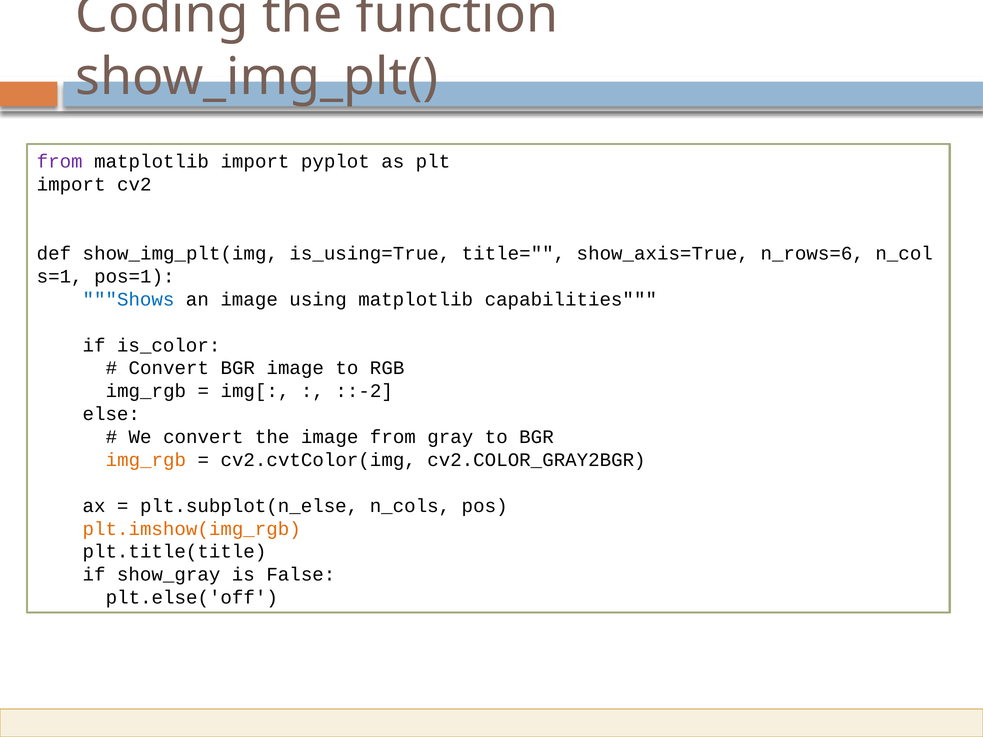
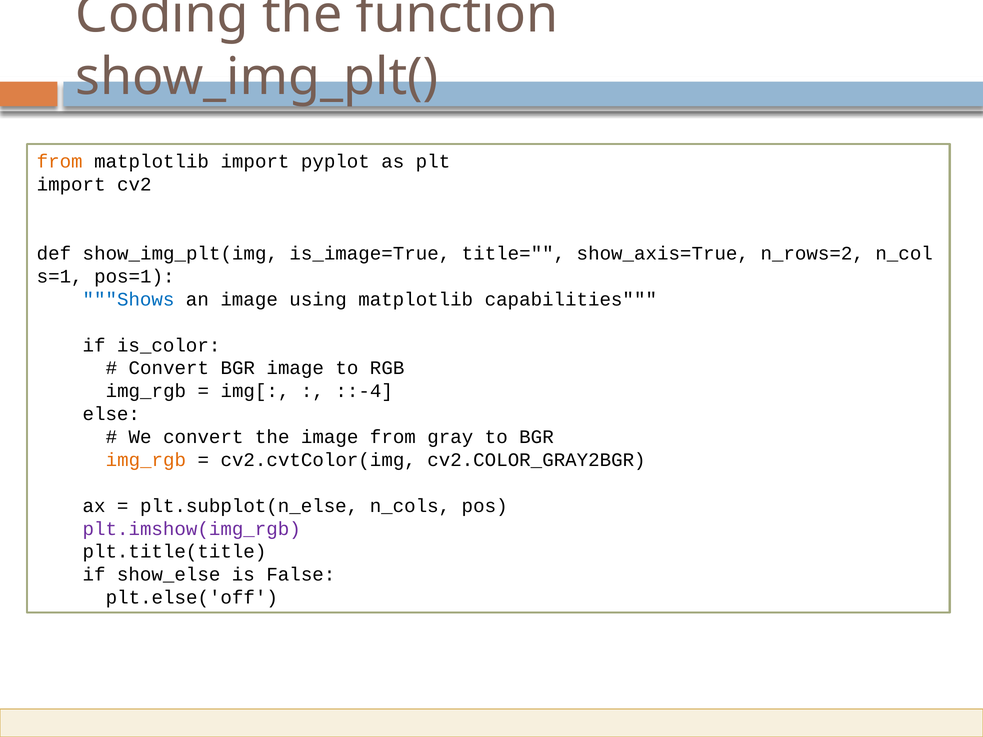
from at (60, 162) colour: purple -> orange
is_using=True: is_using=True -> is_image=True
n_rows=6: n_rows=6 -> n_rows=2
::-2: ::-2 -> ::-4
plt.imshow(img_rgb colour: orange -> purple
show_gray: show_gray -> show_else
